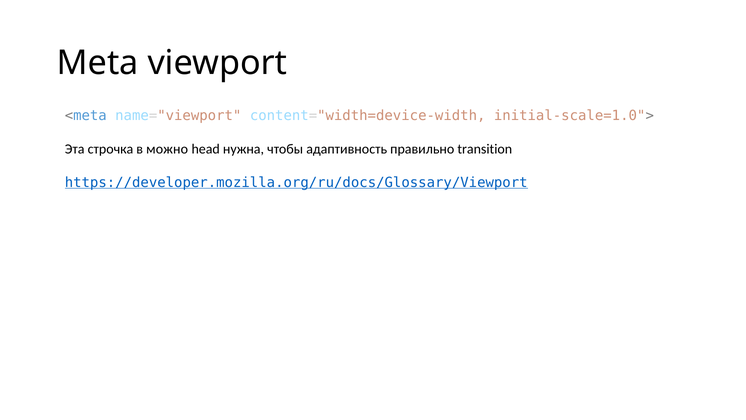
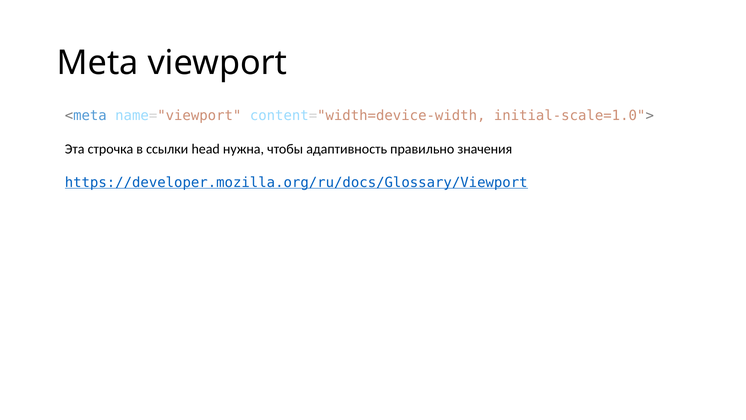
можно: можно -> ссылки
transition: transition -> значения
